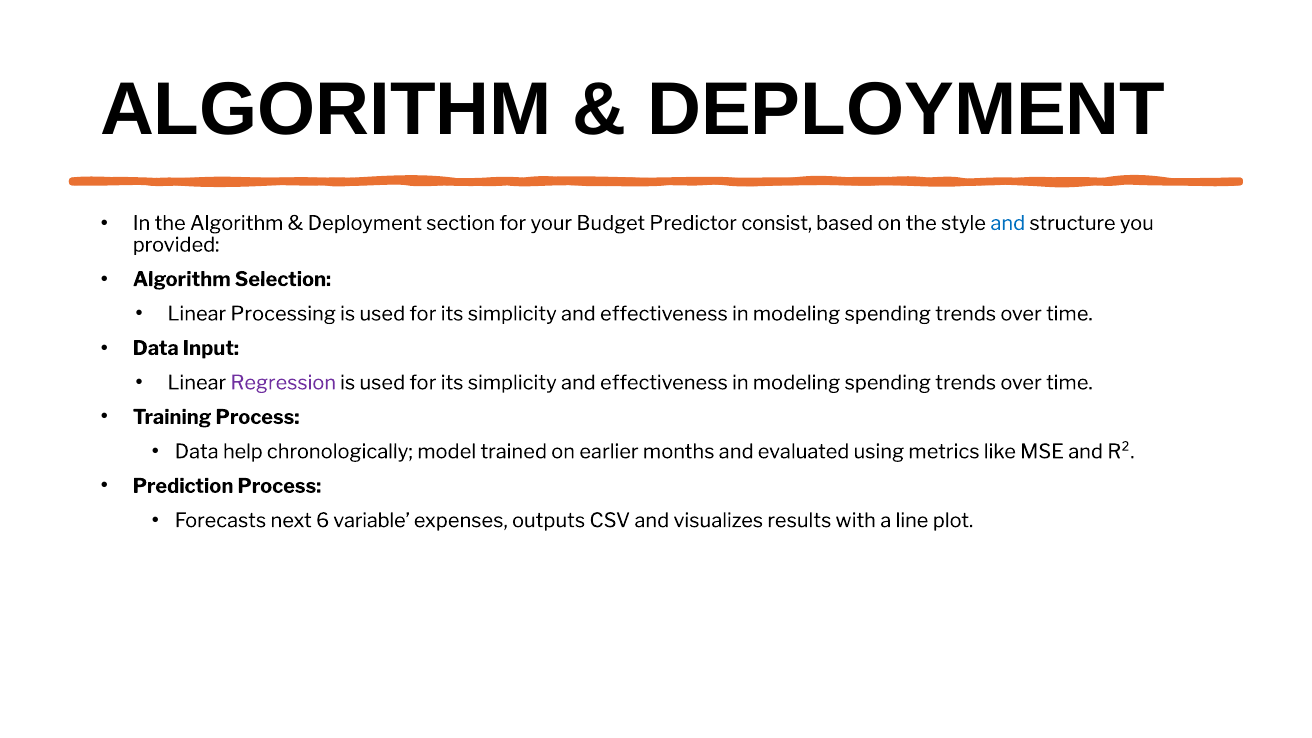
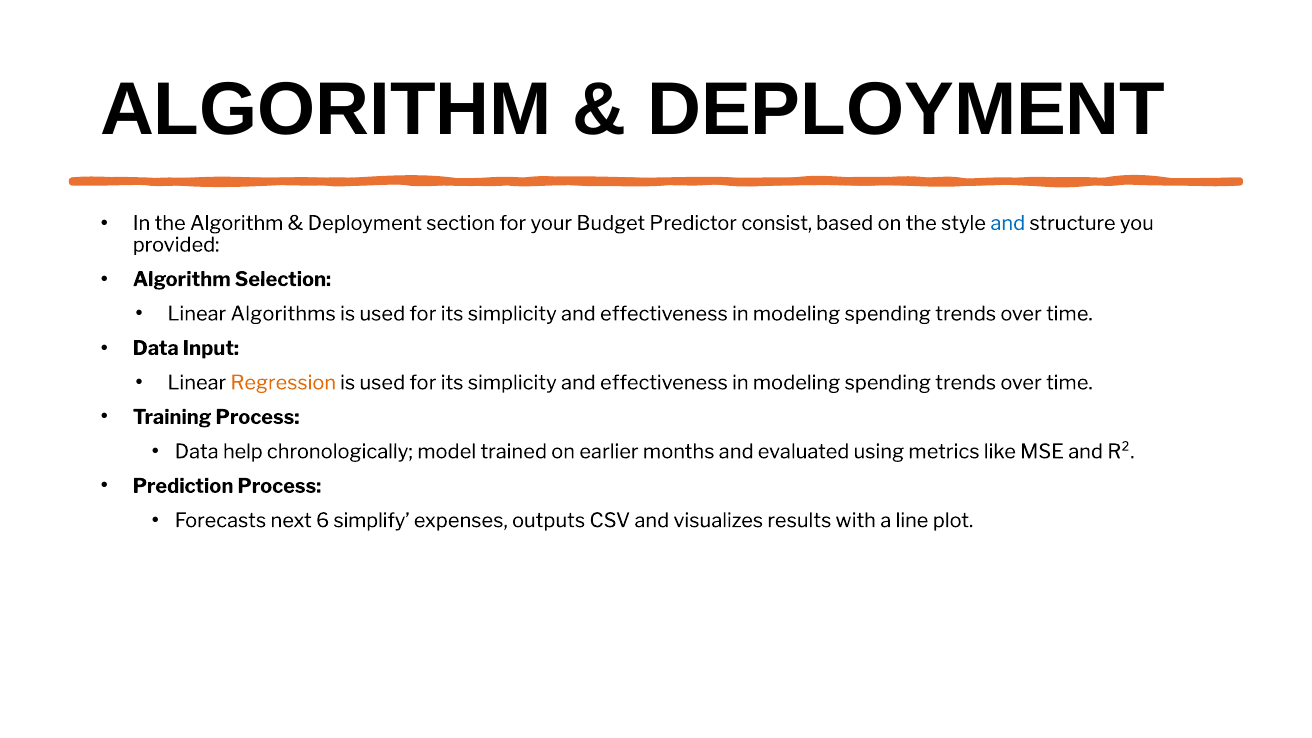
Processing: Processing -> Algorithms
Regression colour: purple -> orange
variable: variable -> simplify
